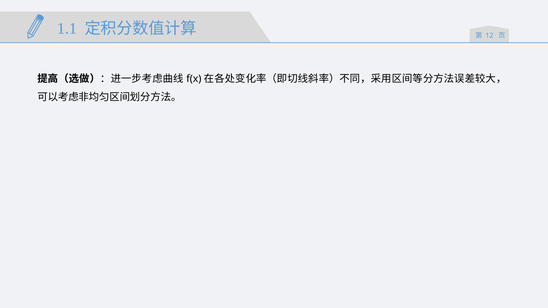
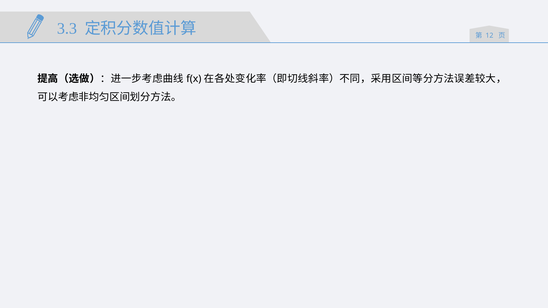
1.1: 1.1 -> 3.3
